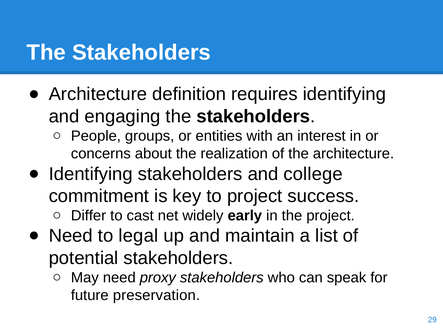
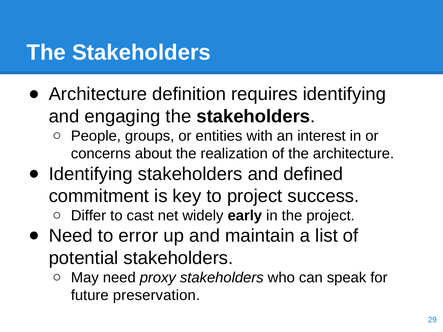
college: college -> defined
legal: legal -> error
